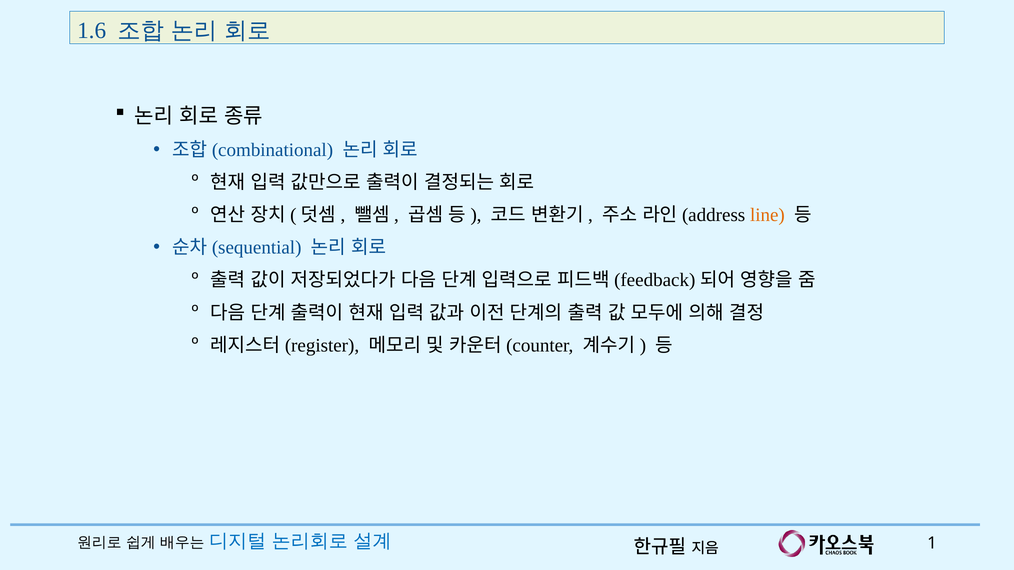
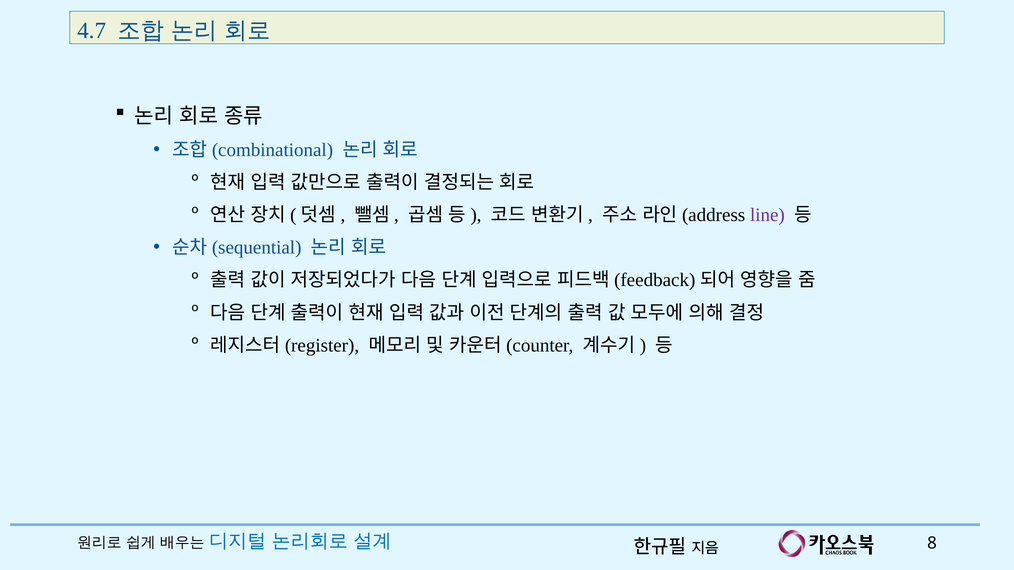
1.6: 1.6 -> 4.7
line colour: orange -> purple
1: 1 -> 8
